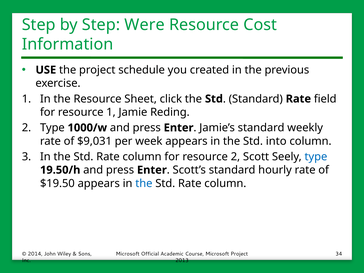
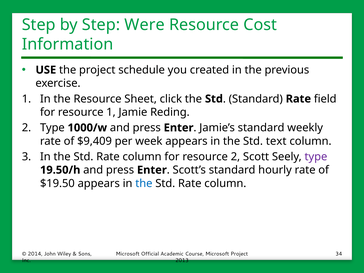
$9,031: $9,031 -> $9,409
into: into -> text
type at (316, 157) colour: blue -> purple
